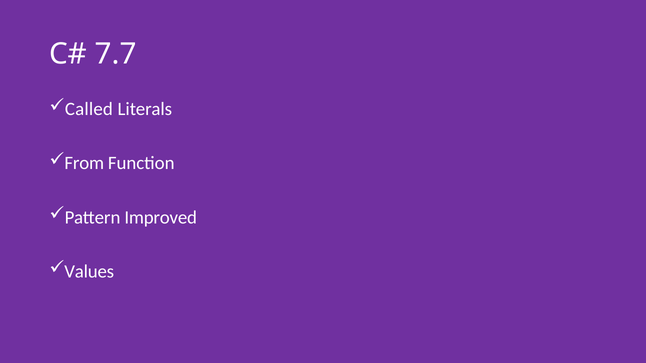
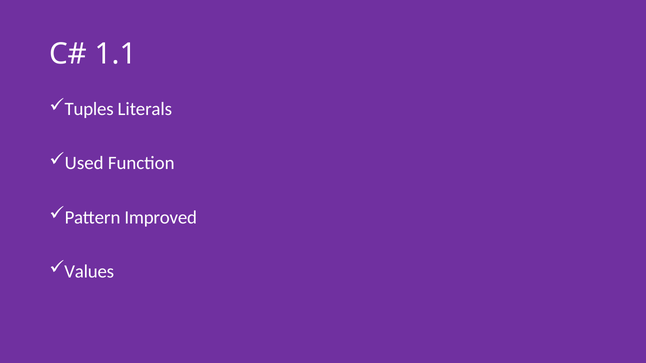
7.7: 7.7 -> 1.1
Called: Called -> Tuples
From: From -> Used
